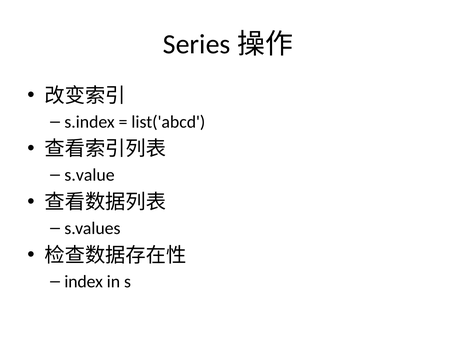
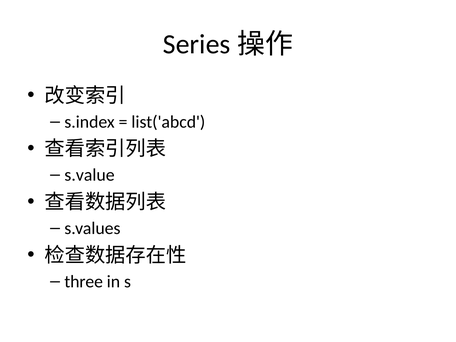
index: index -> three
